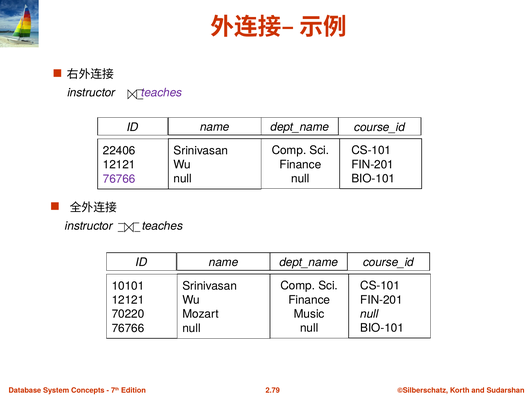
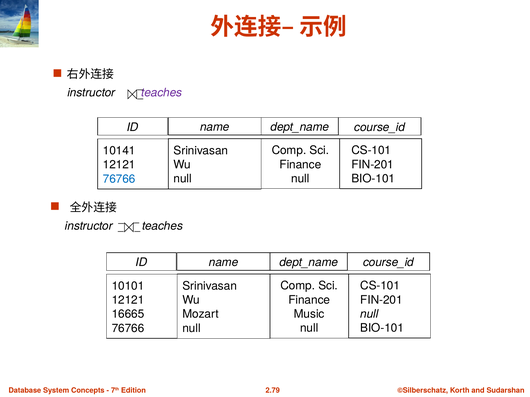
22406: 22406 -> 10141
76766 at (119, 179) colour: purple -> blue
70220: 70220 -> 16665
